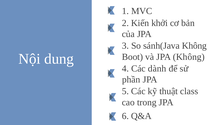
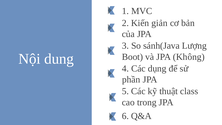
khởi: khởi -> giản
sánh(Java Không: Không -> Lượng
dành: dành -> dụng
